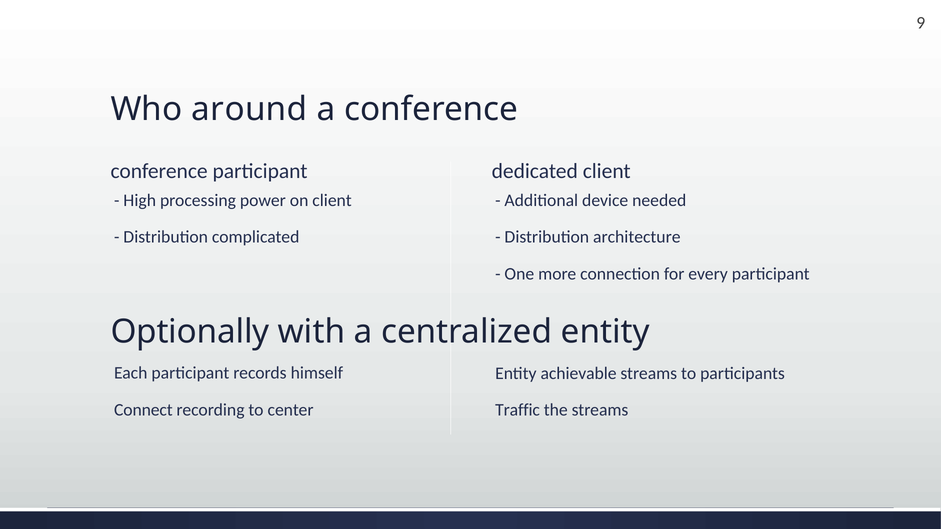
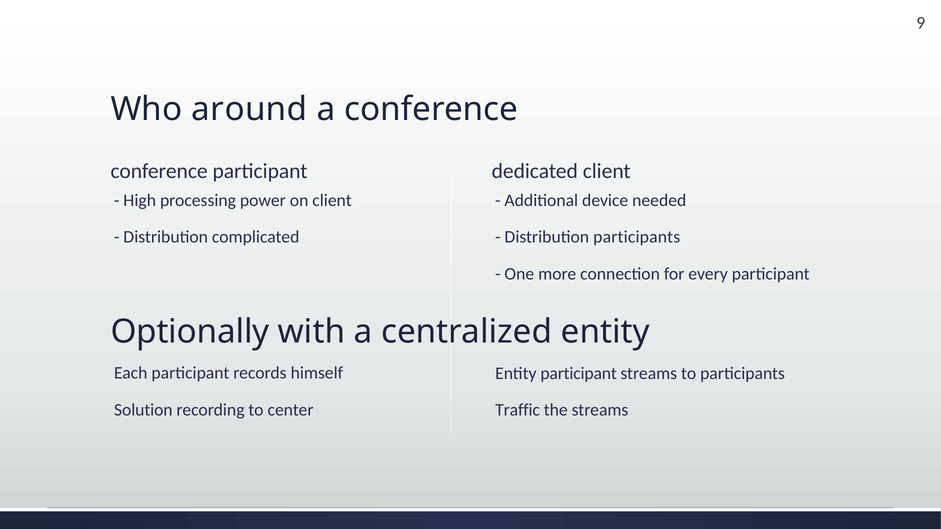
Distribution architecture: architecture -> participants
Entity achievable: achievable -> participant
Connect: Connect -> Solution
